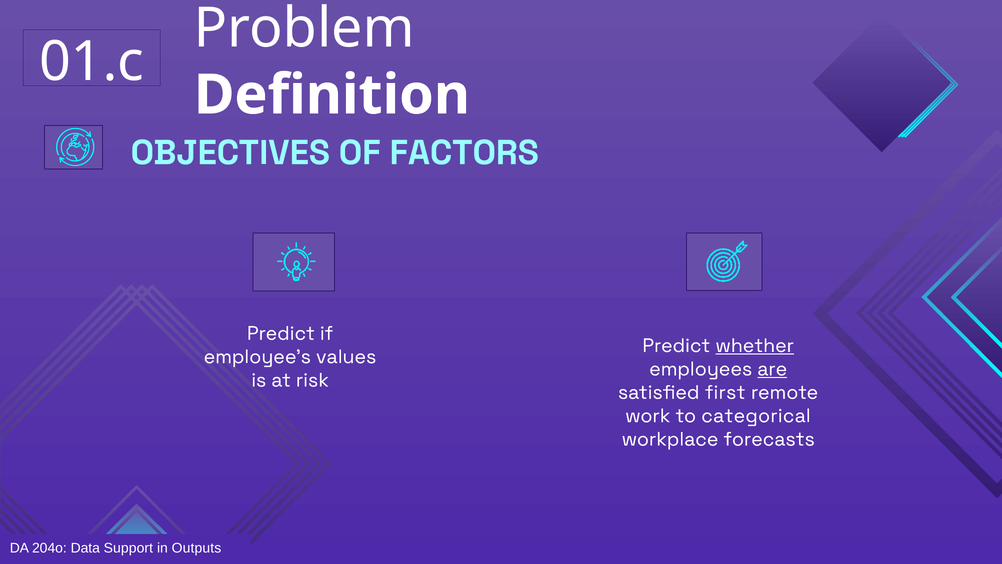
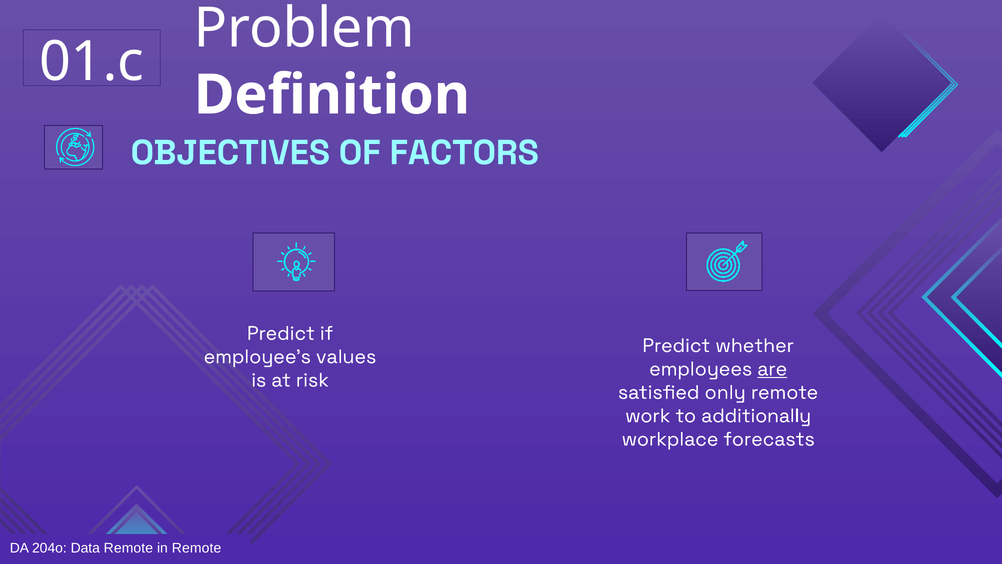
whether underline: present -> none
first: first -> only
categorical: categorical -> additionally
Data Support: Support -> Remote
in Outputs: Outputs -> Remote
